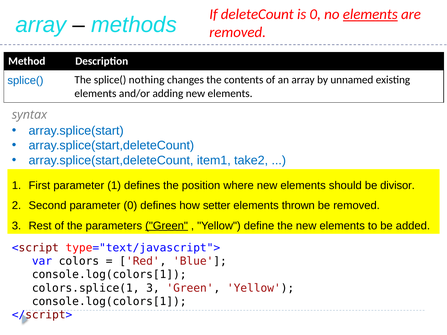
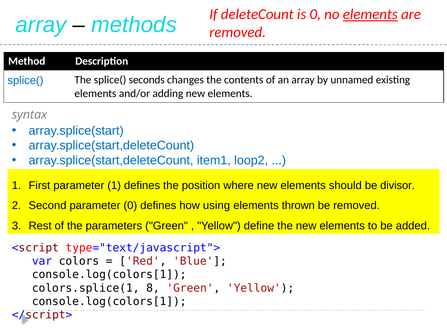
nothing: nothing -> seconds
take2: take2 -> loop2
setter: setter -> using
Green at (167, 226) underline: present -> none
colors.splice(1 3: 3 -> 8
